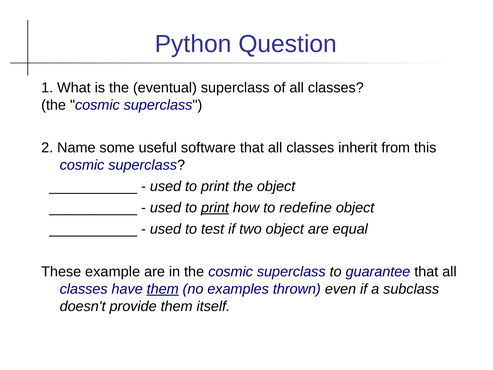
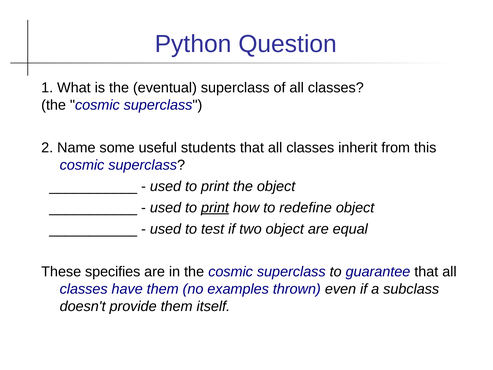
software: software -> students
example: example -> specifies
them at (163, 289) underline: present -> none
